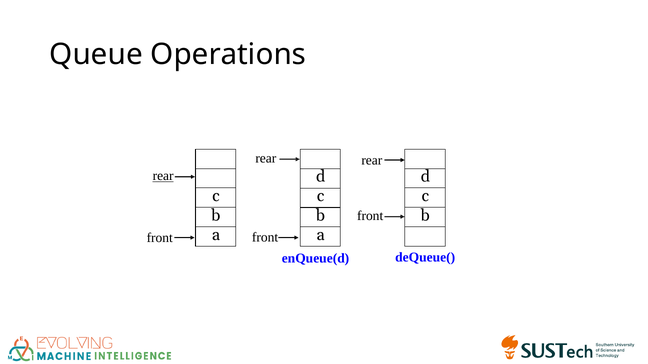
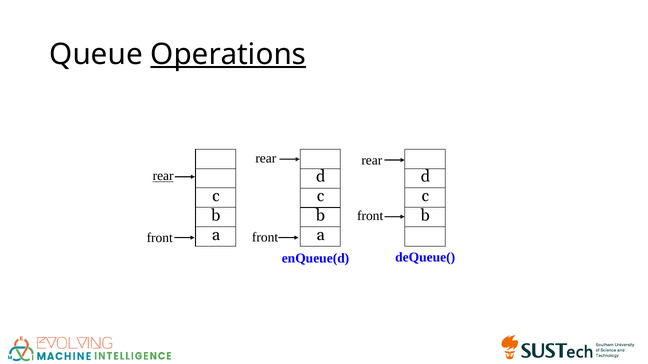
Operations underline: none -> present
